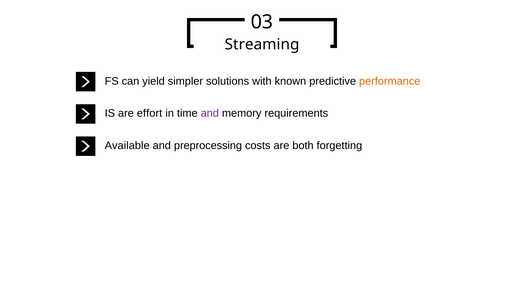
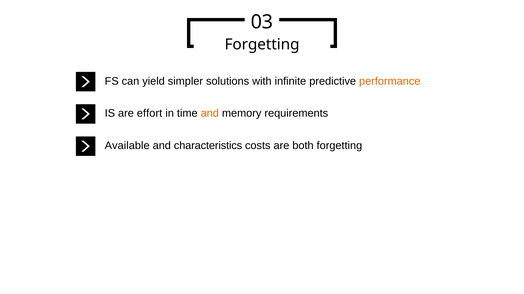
Streaming at (262, 45): Streaming -> Forgetting
known: known -> infinite
and at (210, 114) colour: purple -> orange
preprocessing: preprocessing -> characteristics
